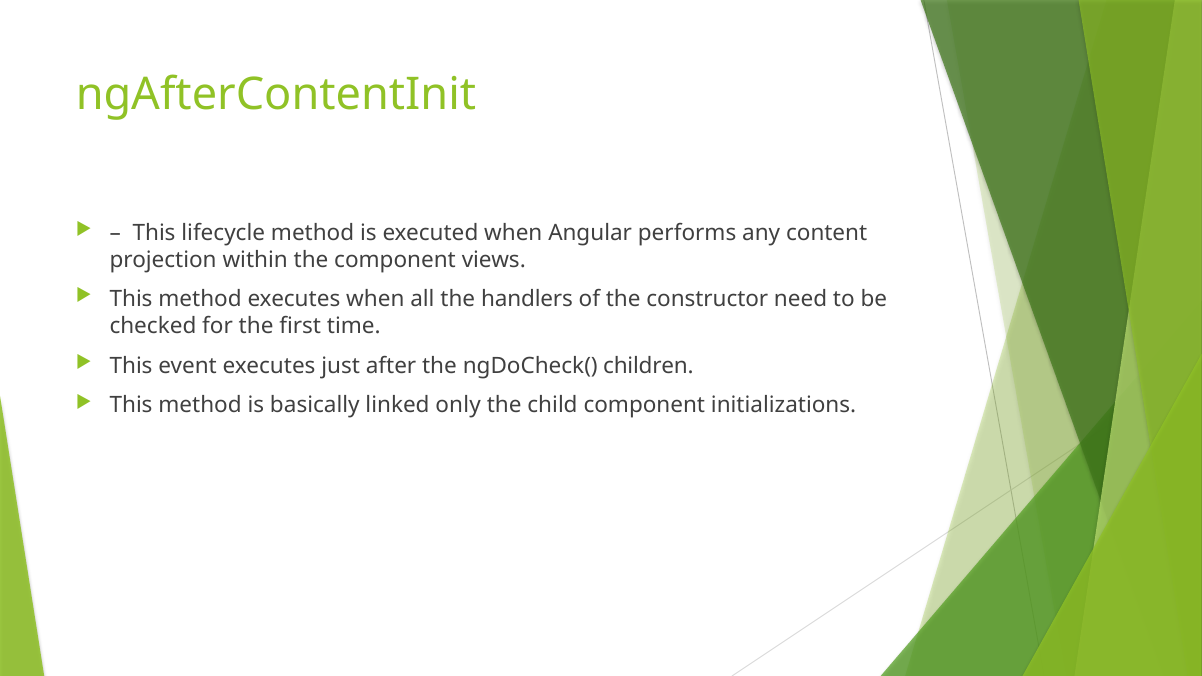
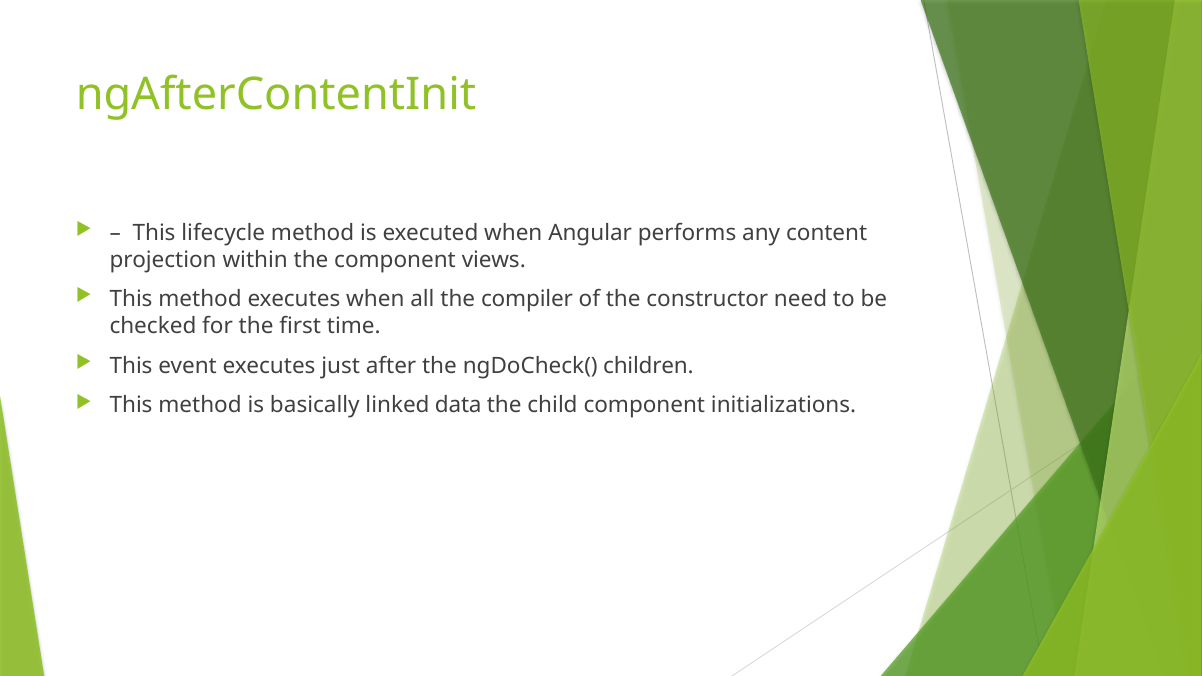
handlers: handlers -> compiler
only: only -> data
